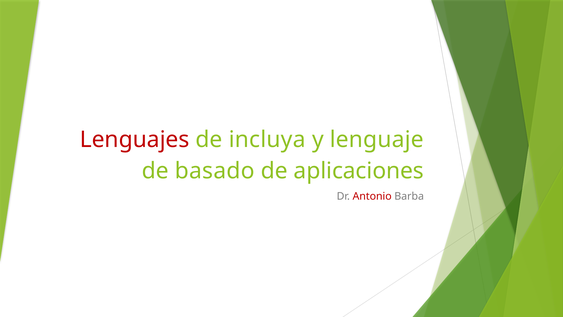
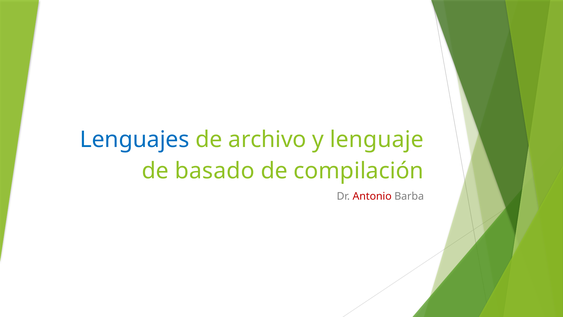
Lenguajes colour: red -> blue
incluya: incluya -> archivo
aplicaciones: aplicaciones -> compilación
